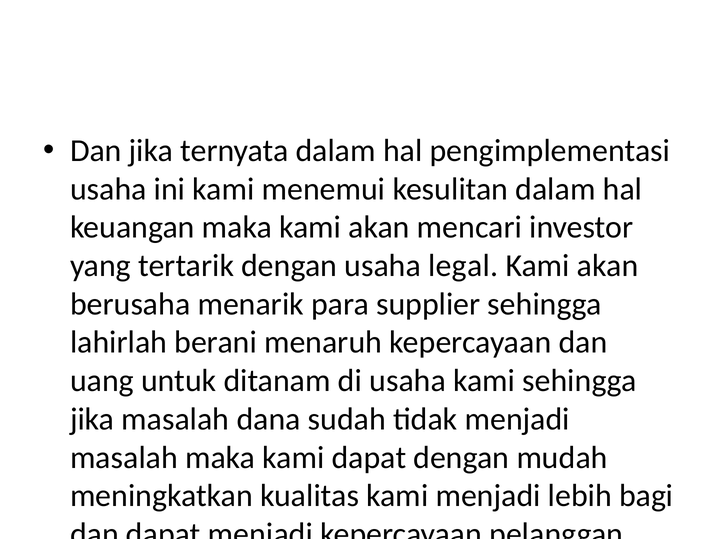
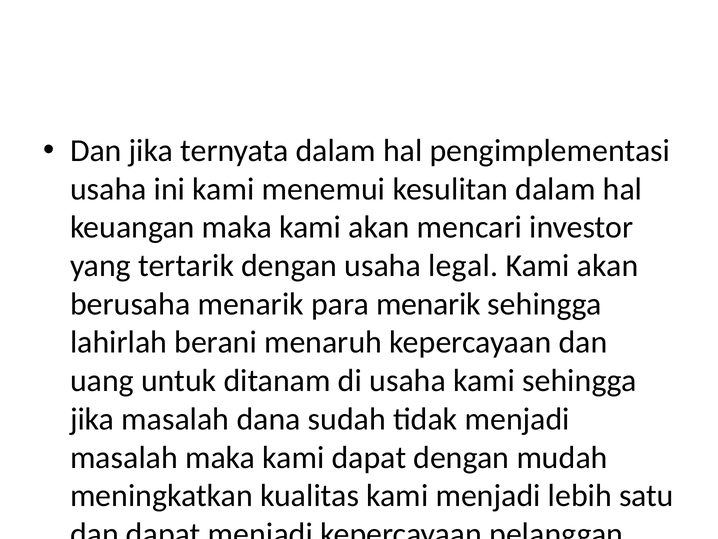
para supplier: supplier -> menarik
bagi: bagi -> satu
